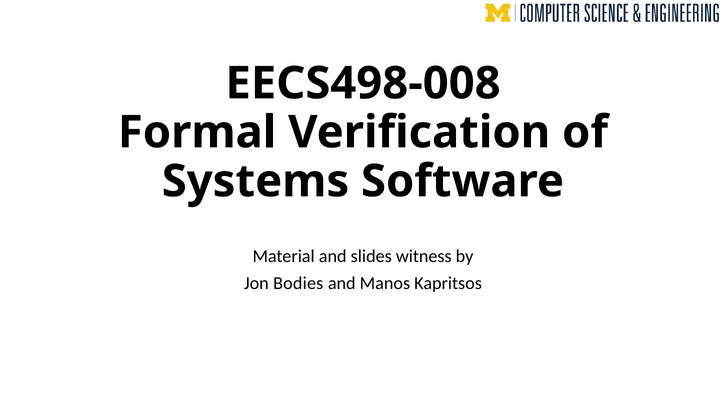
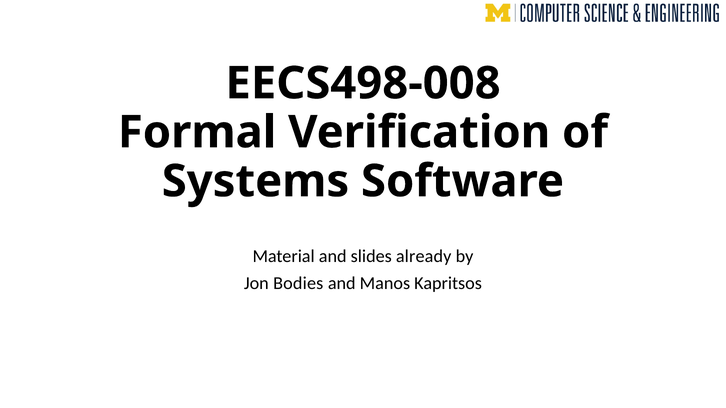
witness: witness -> already
